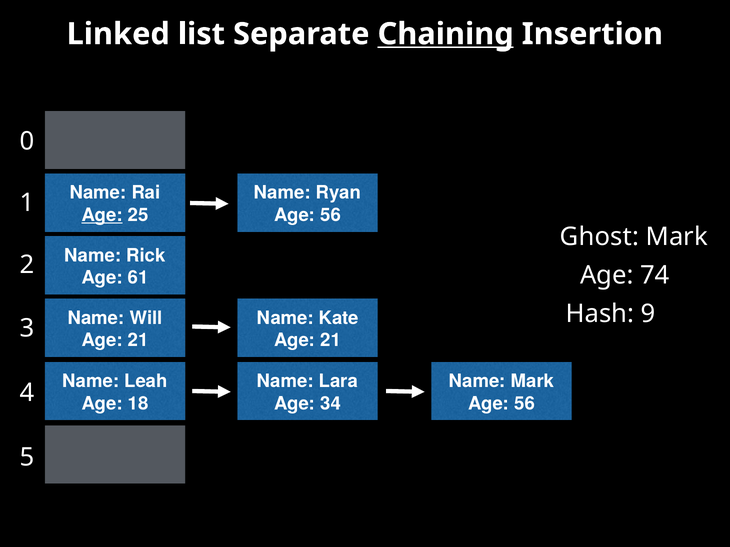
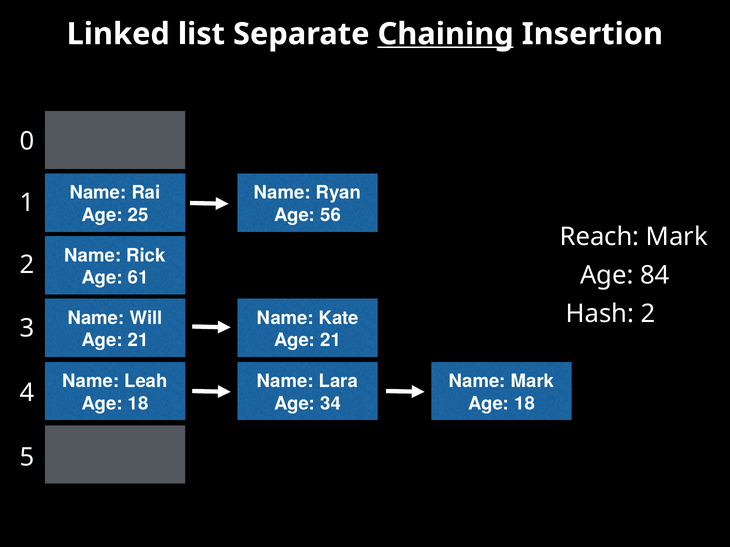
Age at (102, 215) underline: present -> none
Ghost: Ghost -> Reach
74: 74 -> 84
Hash 9: 9 -> 2
56 at (525, 404): 56 -> 18
